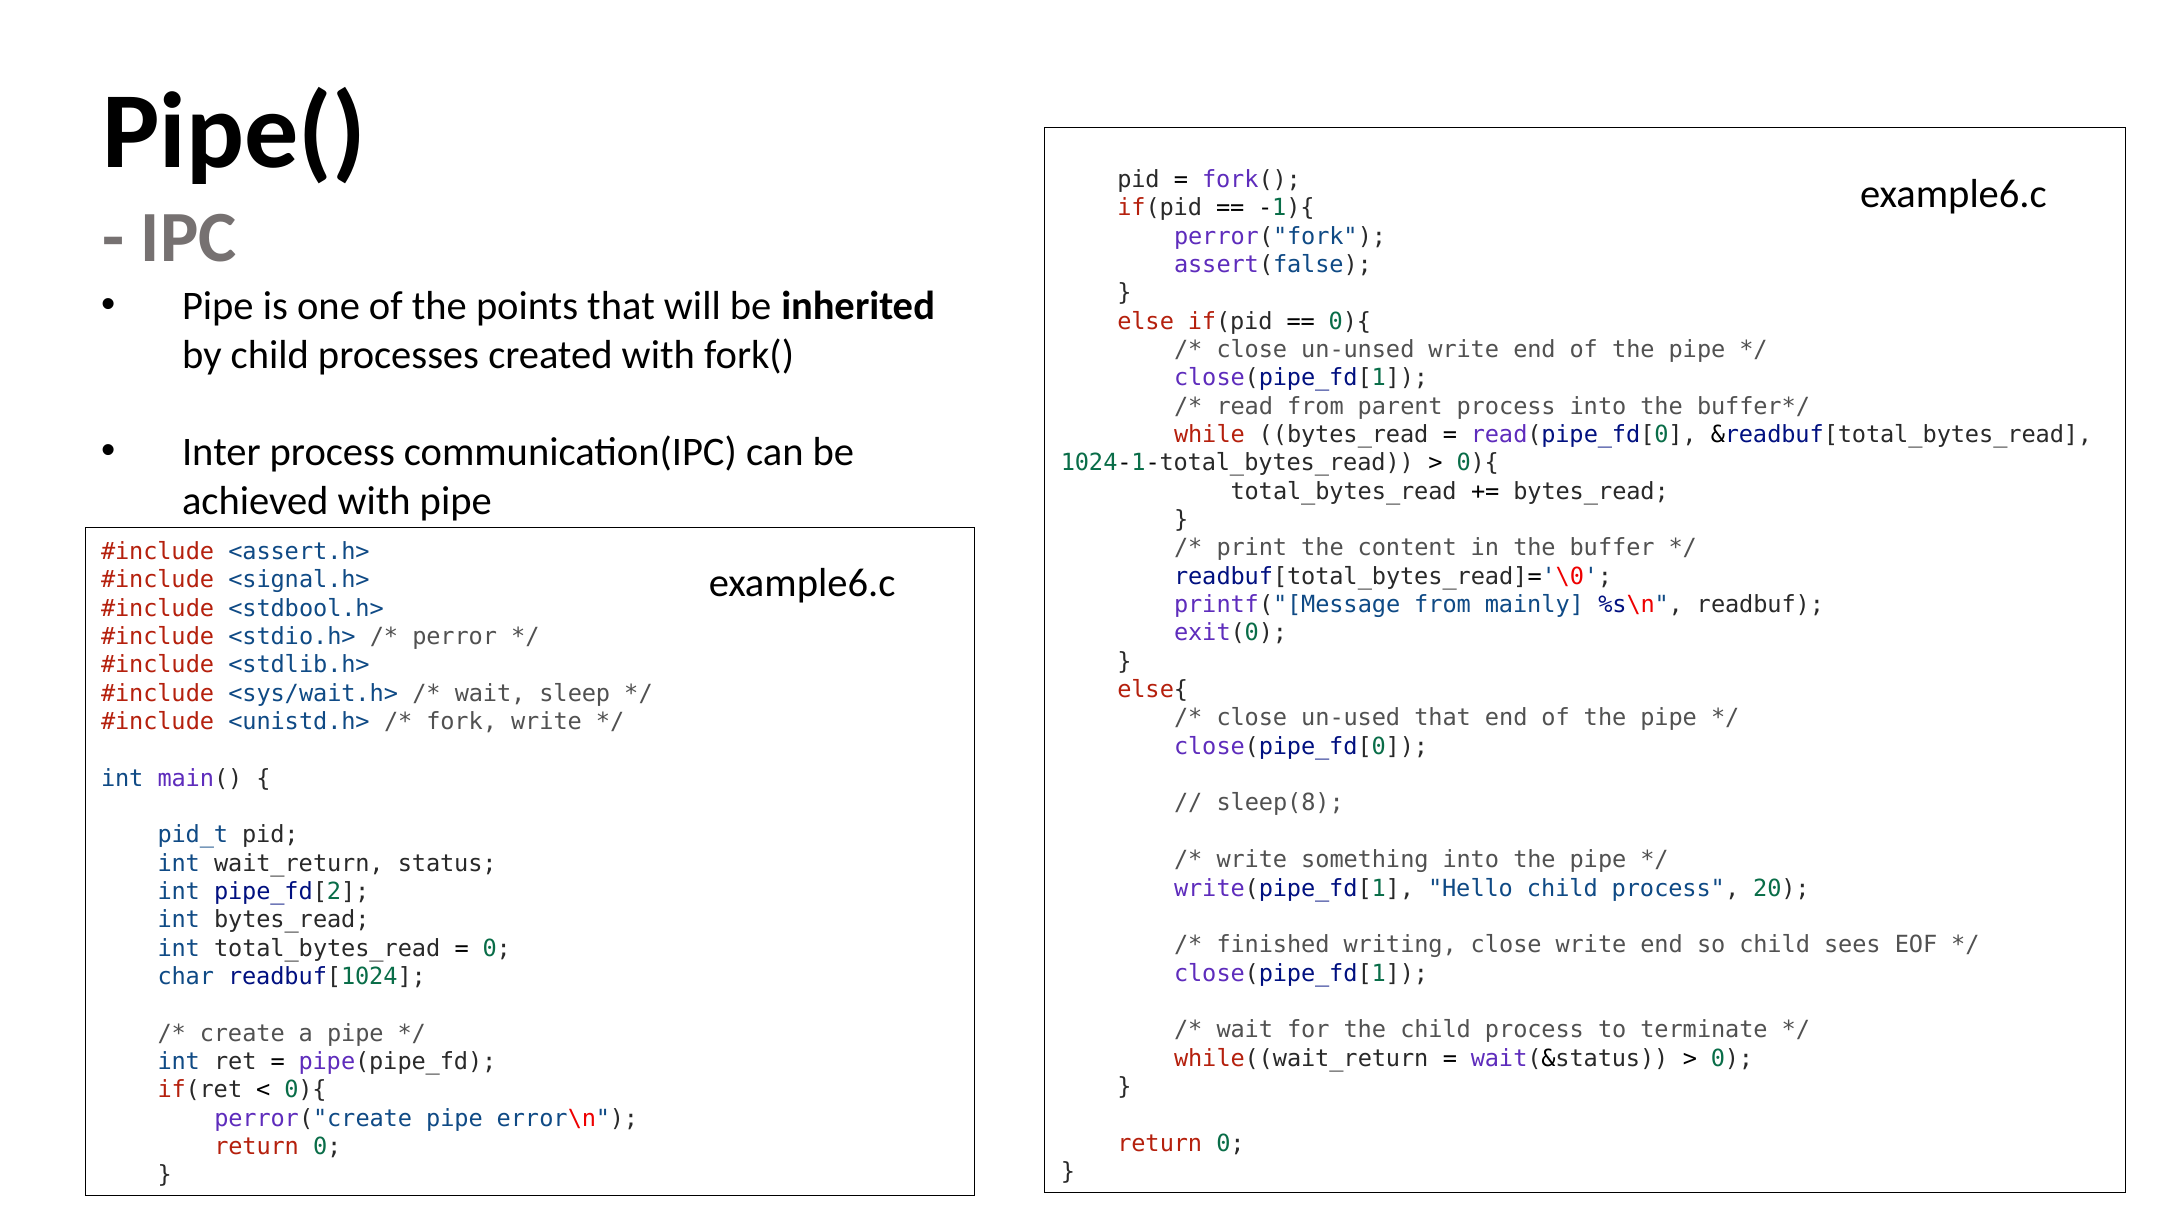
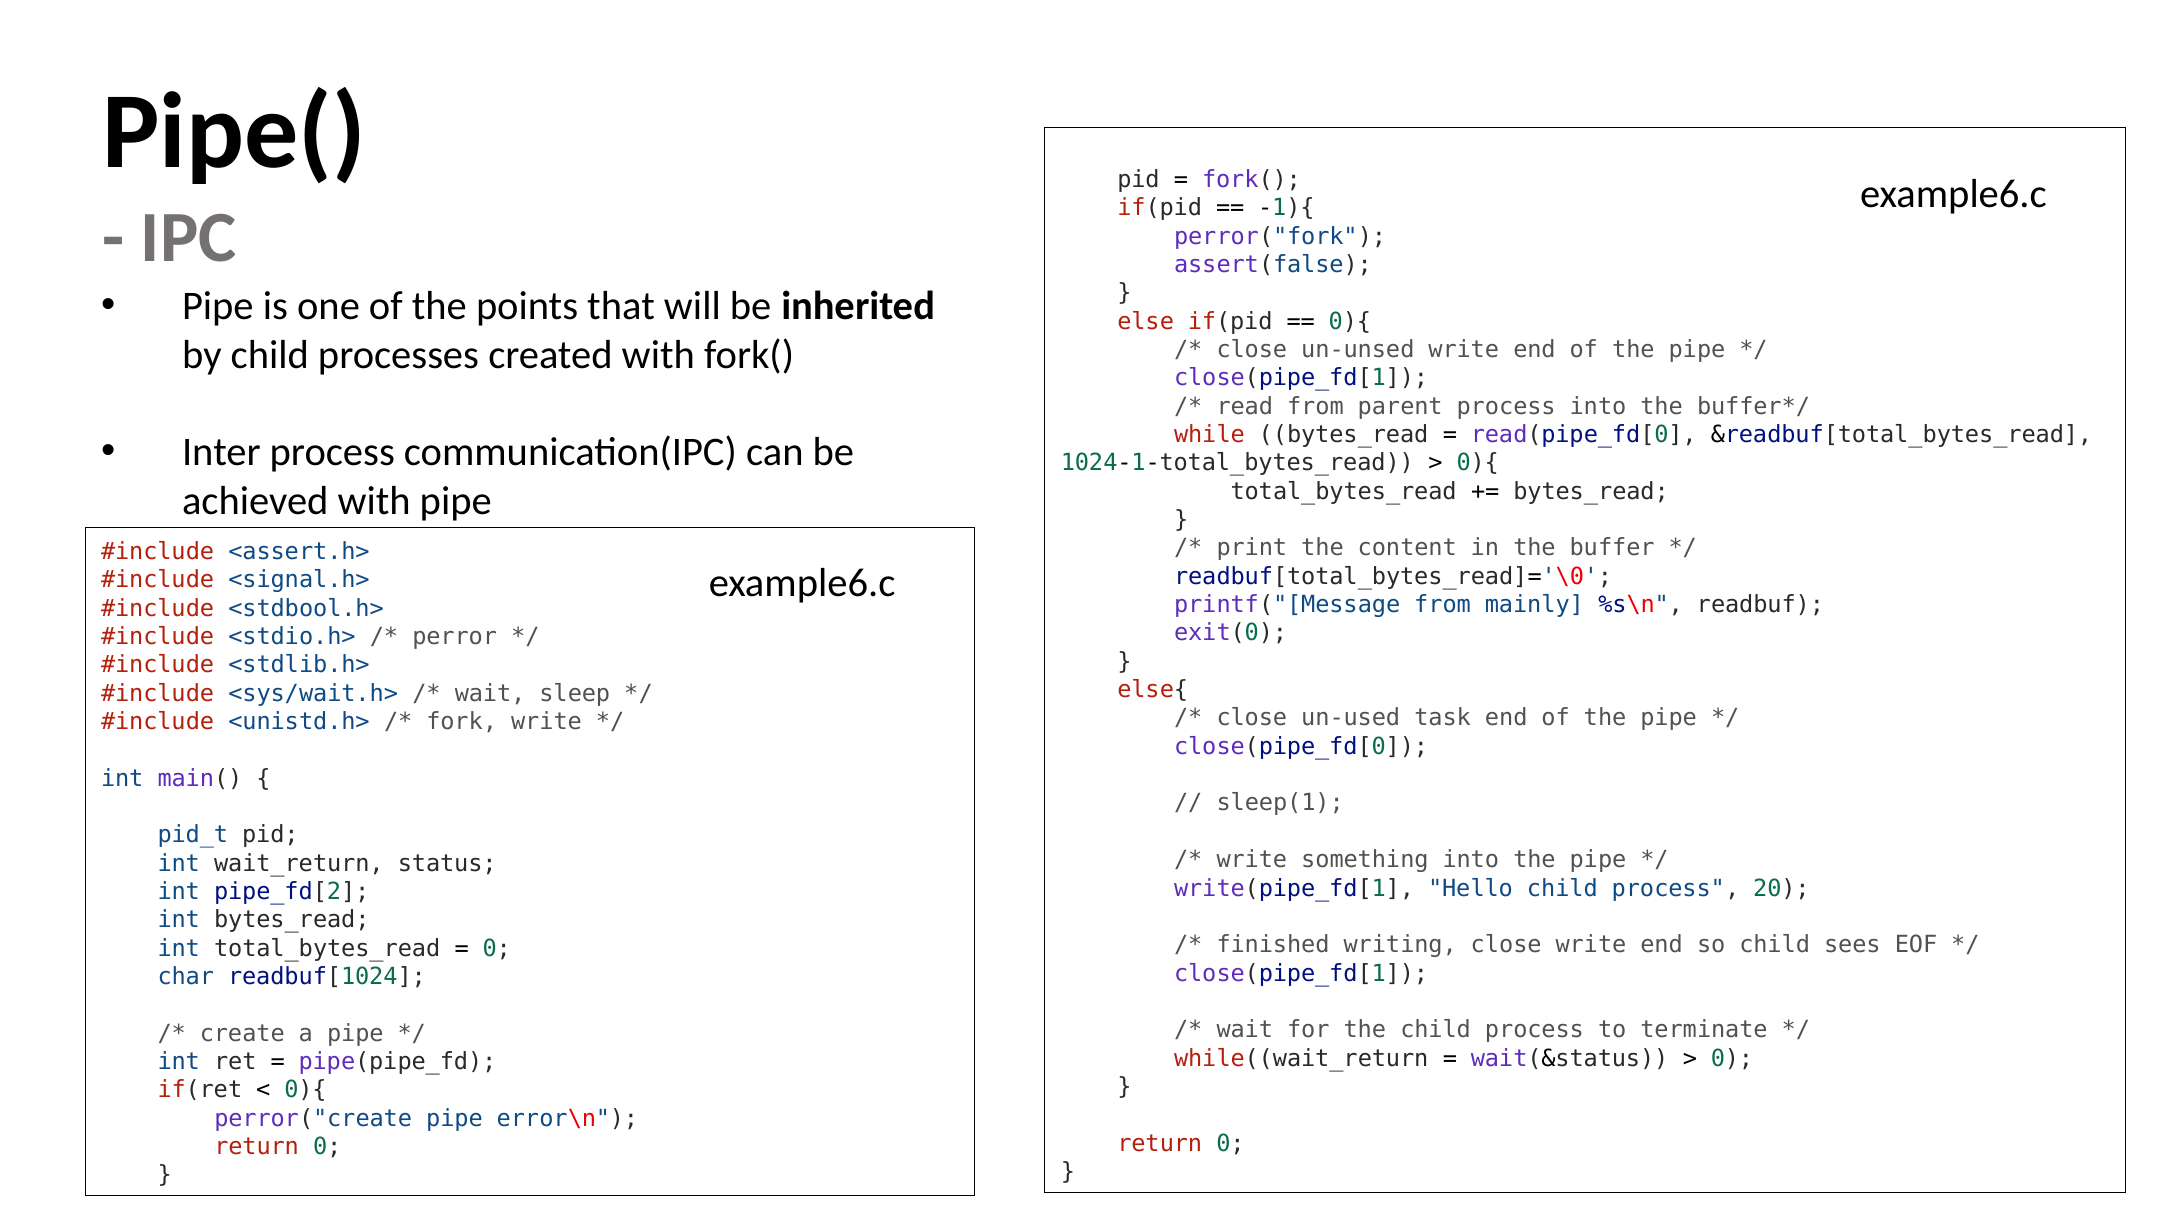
un-used that: that -> task
sleep(8: sleep(8 -> sleep(1
